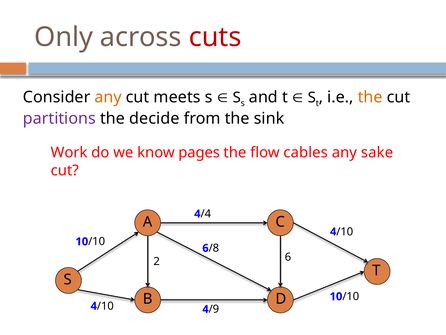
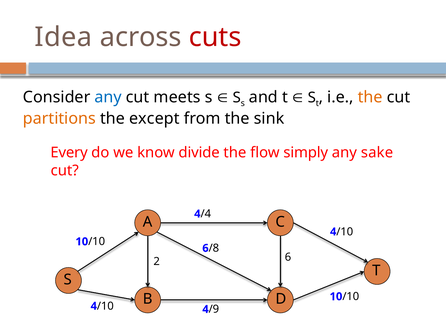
Only: Only -> Idea
any at (108, 97) colour: orange -> blue
partitions colour: purple -> orange
decide: decide -> except
Work: Work -> Every
pages: pages -> divide
cables: cables -> simply
